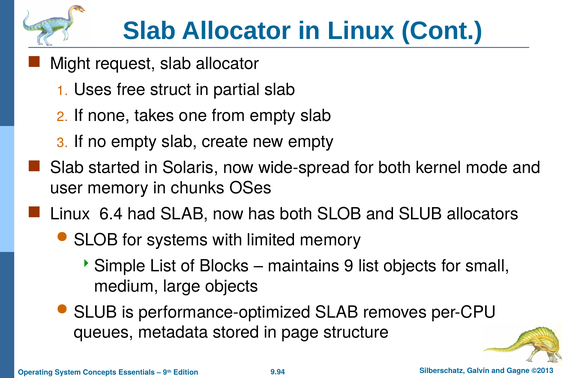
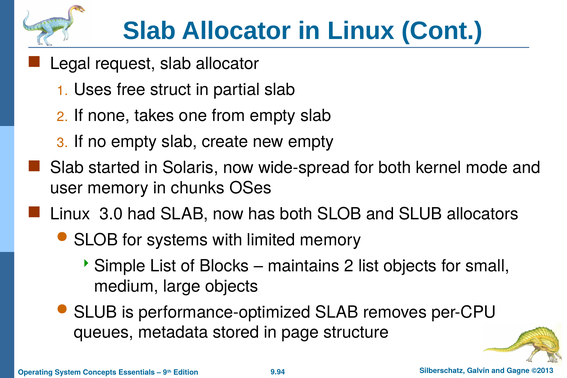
Might: Might -> Legal
6.4: 6.4 -> 3.0
maintains 9: 9 -> 2
